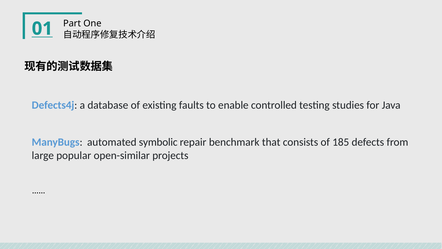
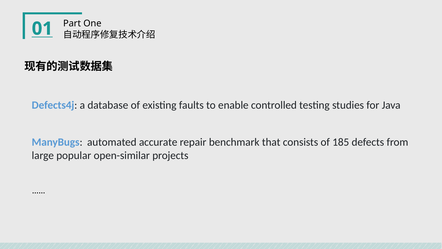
symbolic: symbolic -> accurate
